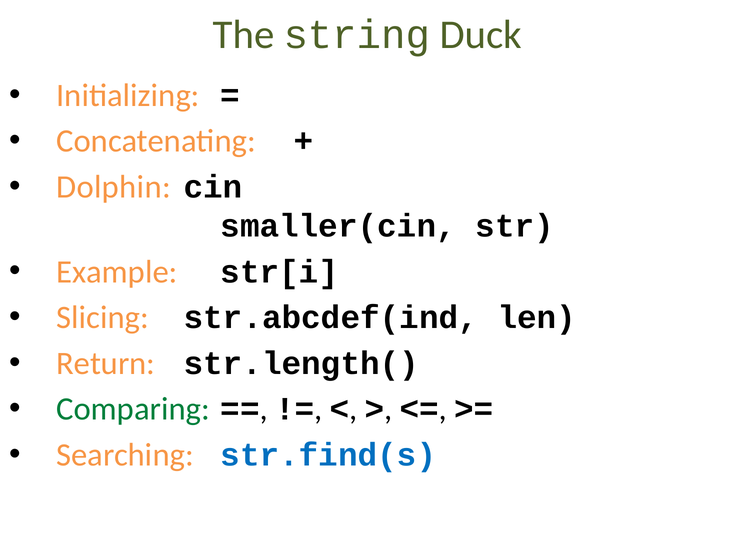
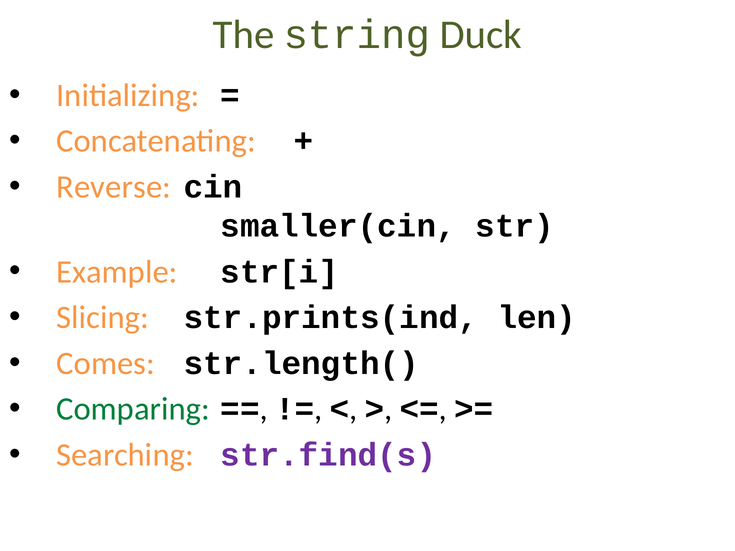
Dolphin: Dolphin -> Reverse
str.abcdef(ind: str.abcdef(ind -> str.prints(ind
Return: Return -> Comes
str.find(s colour: blue -> purple
